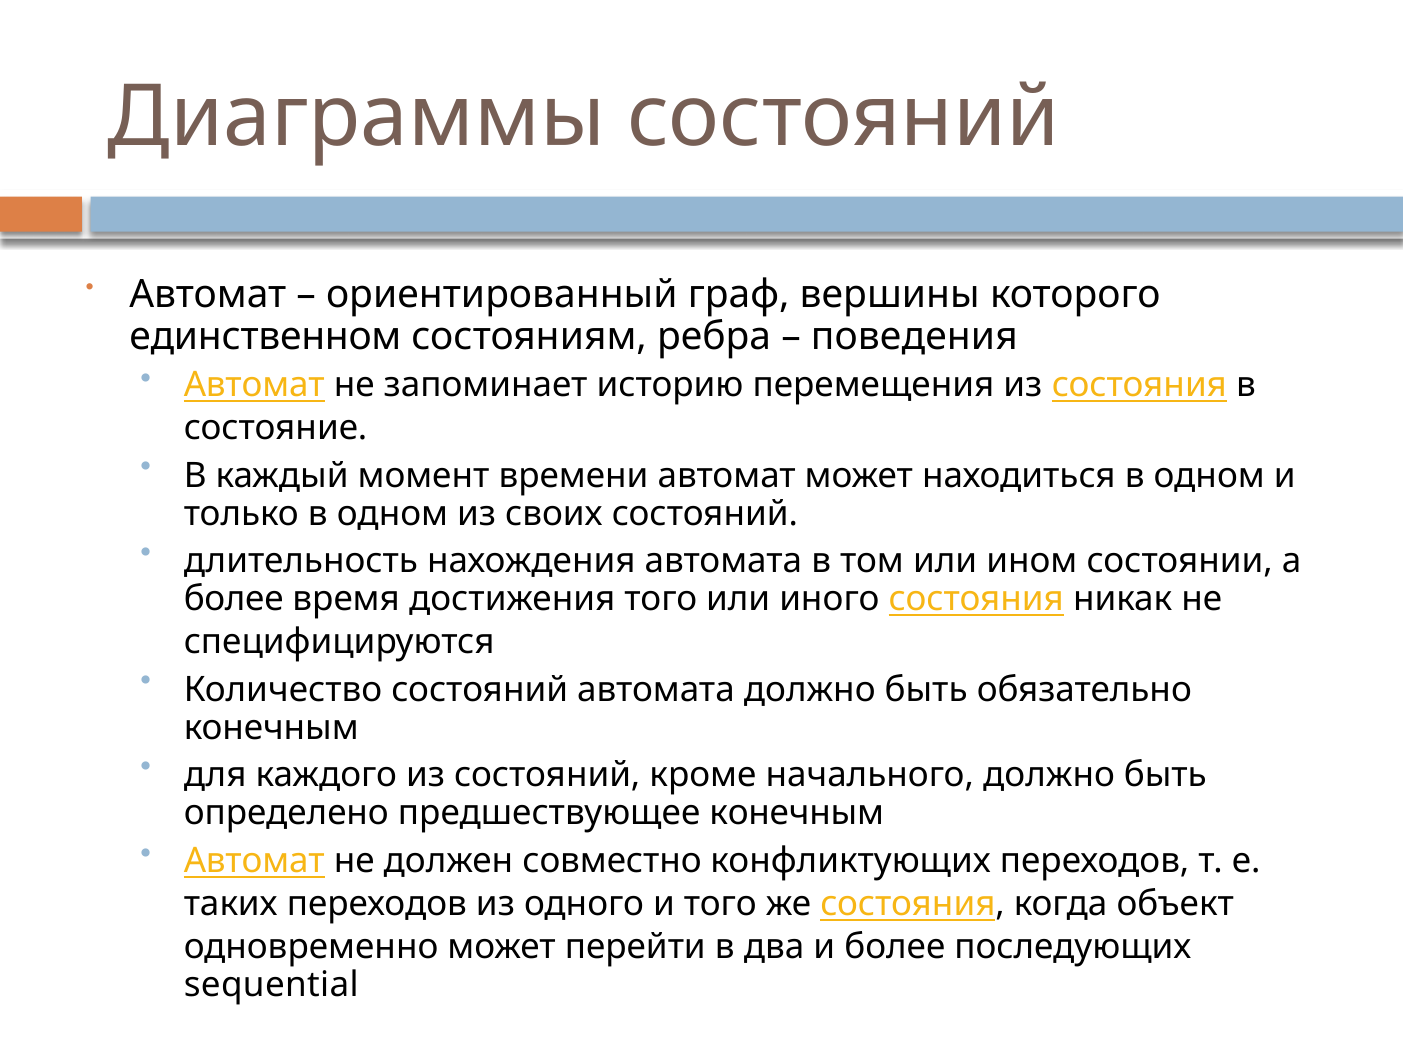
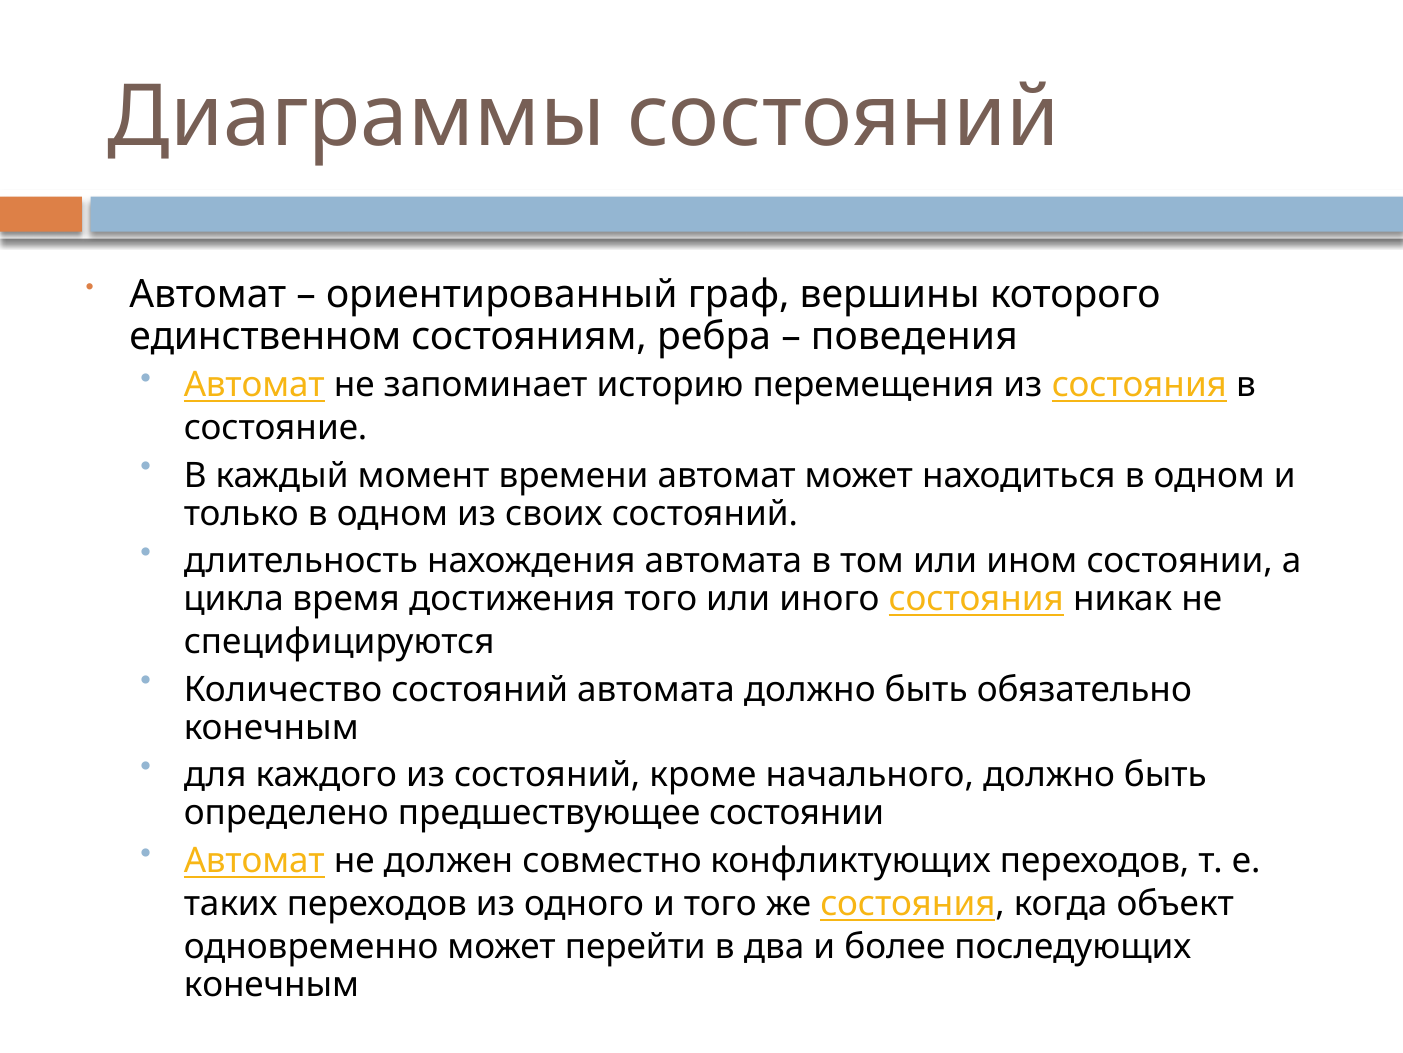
более at (234, 599): более -> цикла
предшествующее конечным: конечным -> состоянии
sequential at (271, 984): sequential -> конечным
